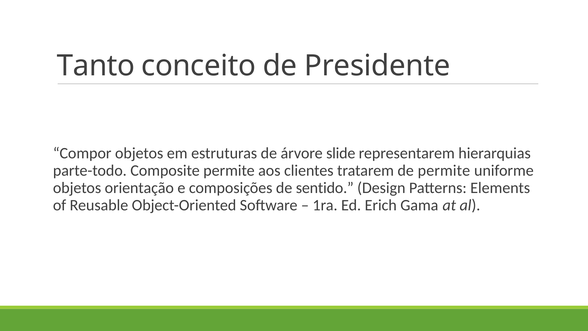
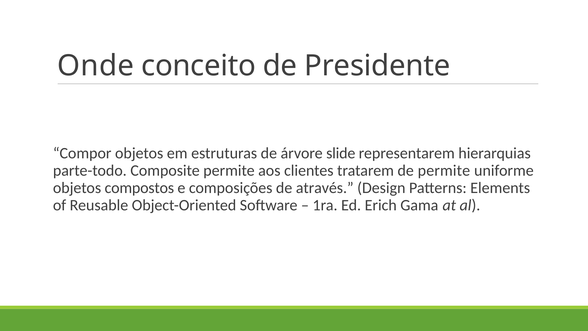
Tanto: Tanto -> Onde
orientação: orientação -> compostos
sentido: sentido -> através
